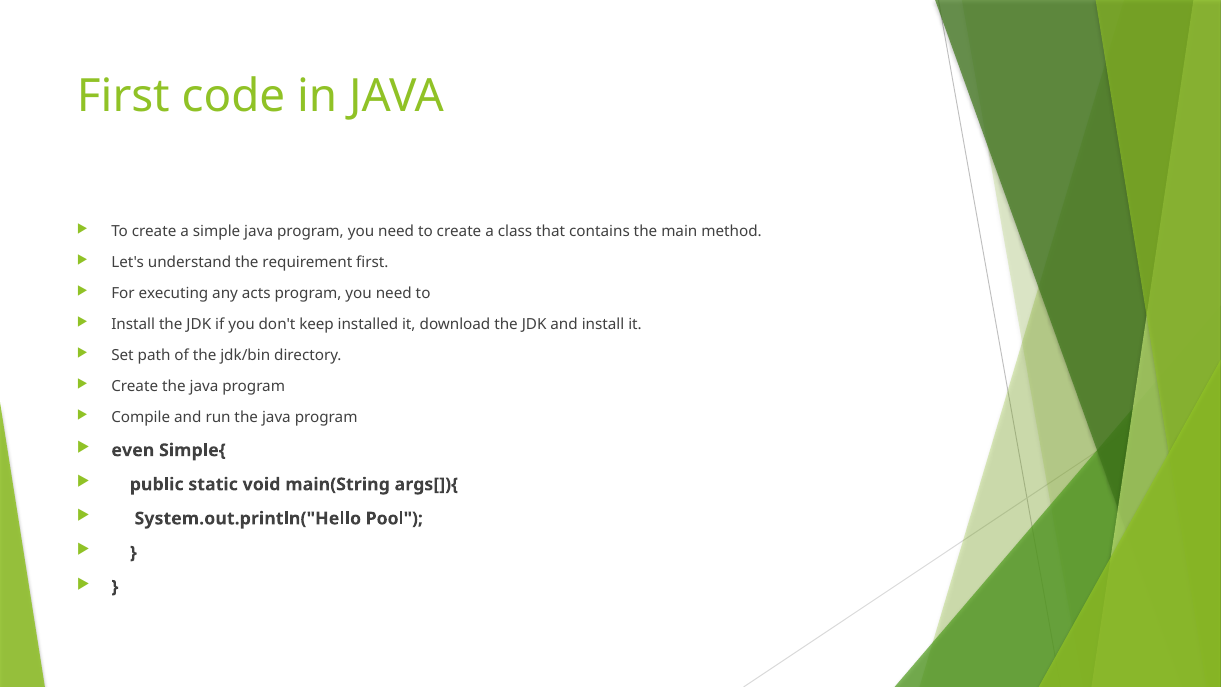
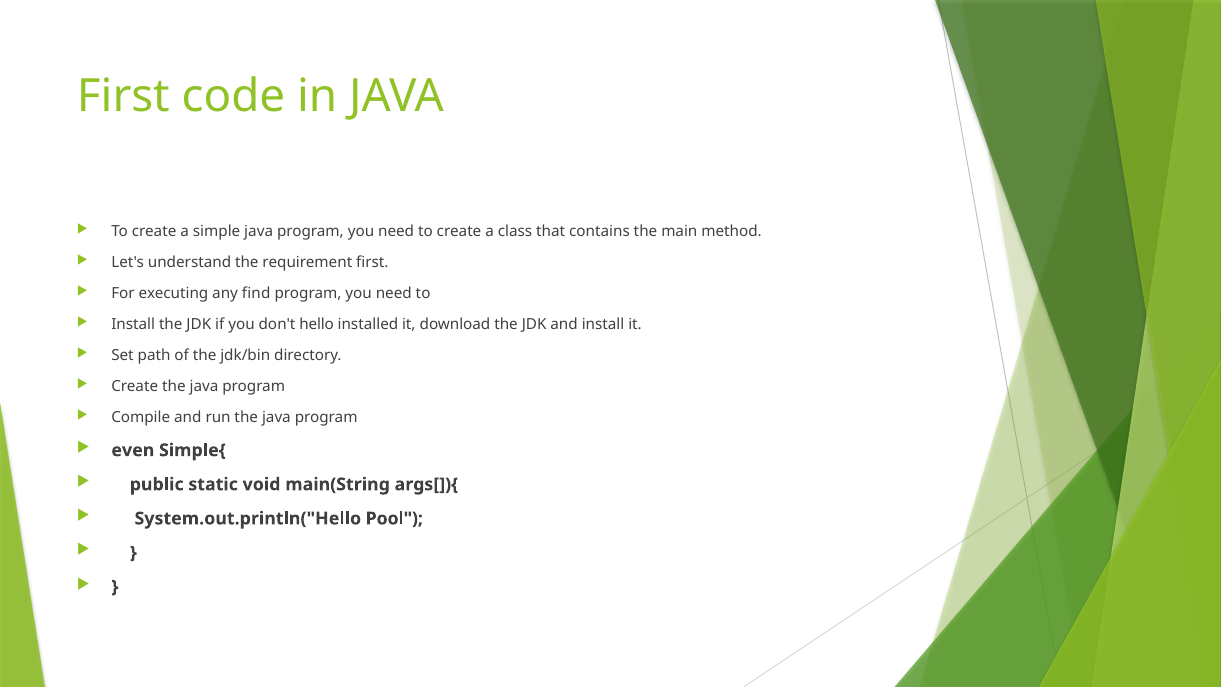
acts: acts -> find
keep: keep -> hello
